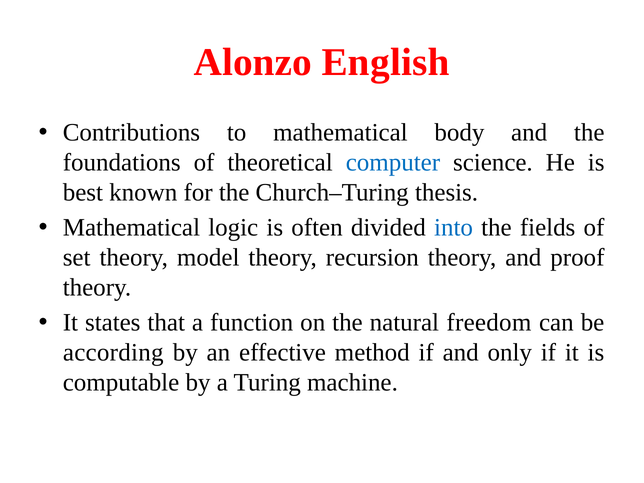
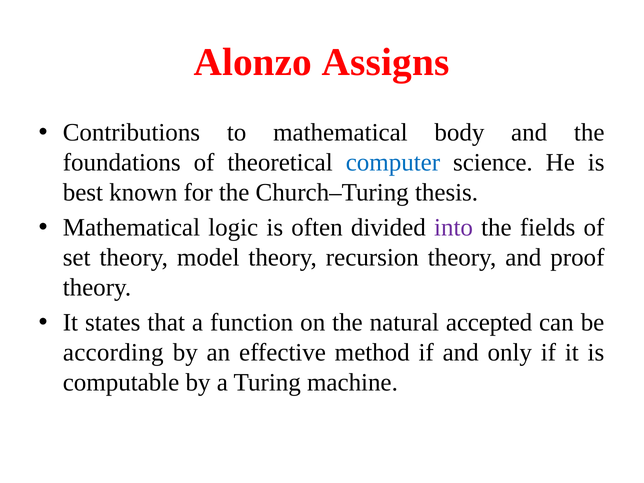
English: English -> Assigns
into colour: blue -> purple
freedom: freedom -> accepted
